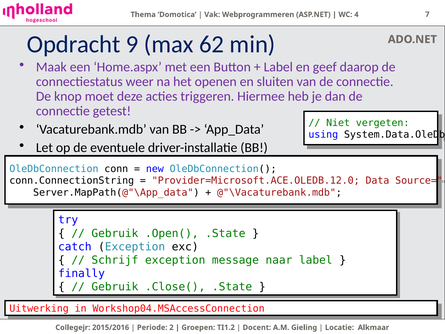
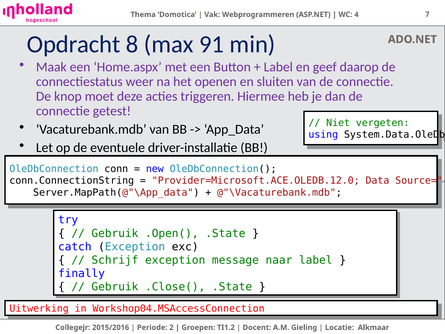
9: 9 -> 8
62: 62 -> 91
